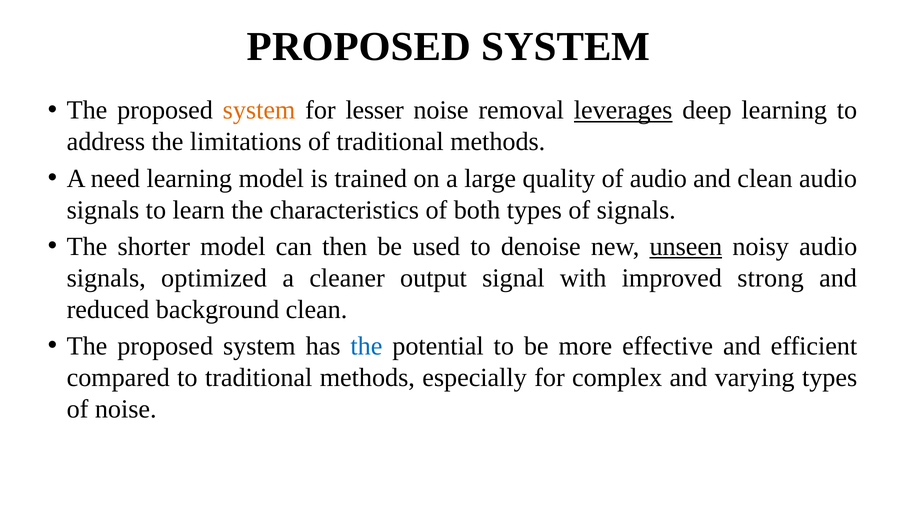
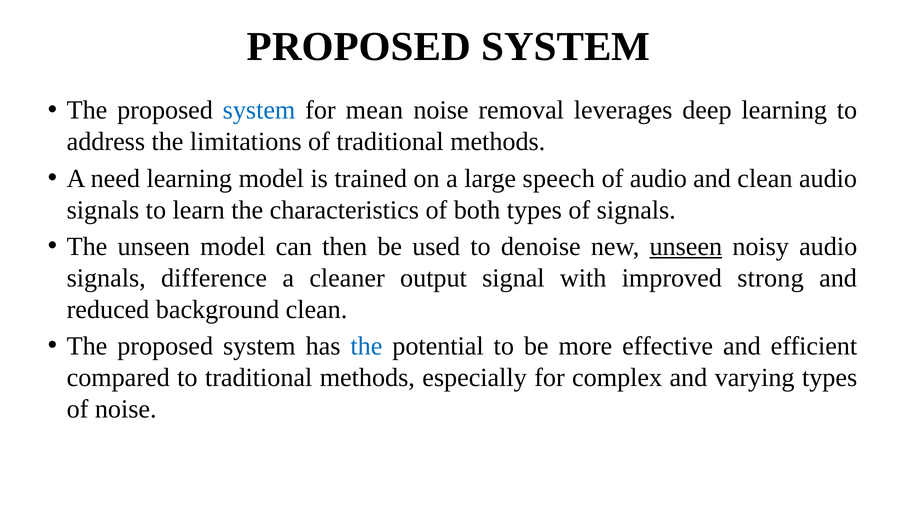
system at (259, 110) colour: orange -> blue
lesser: lesser -> mean
leverages underline: present -> none
quality: quality -> speech
The shorter: shorter -> unseen
optimized: optimized -> difference
